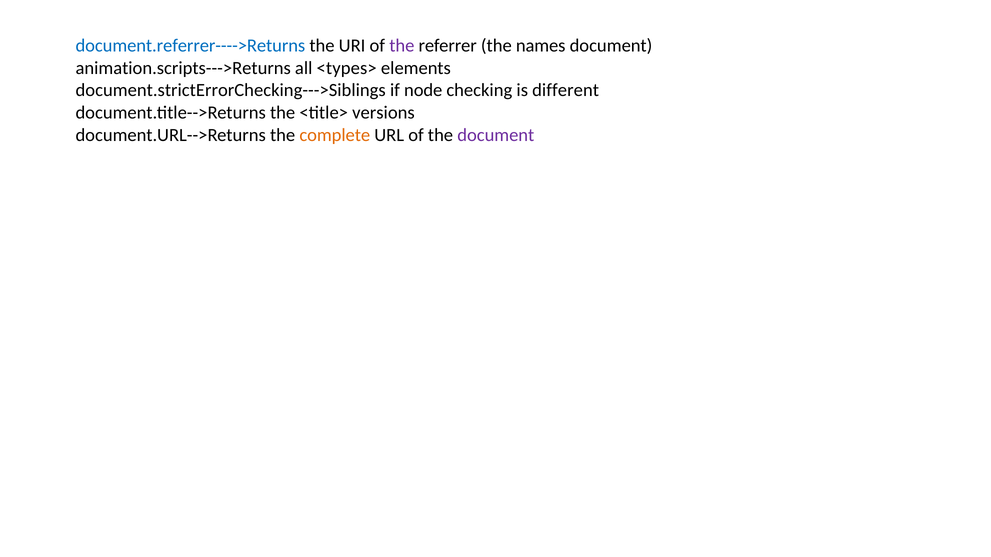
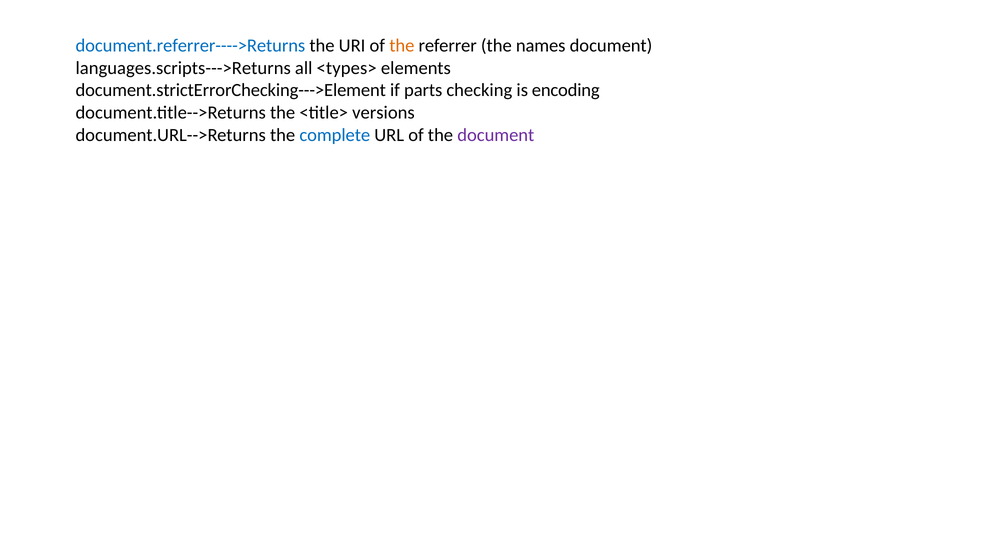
the at (402, 46) colour: purple -> orange
animation.scripts--->Returns: animation.scripts--->Returns -> languages.scripts--->Returns
document.strictErrorChecking--->Siblings: document.strictErrorChecking--->Siblings -> document.strictErrorChecking--->Element
node: node -> parts
different: different -> encoding
complete colour: orange -> blue
